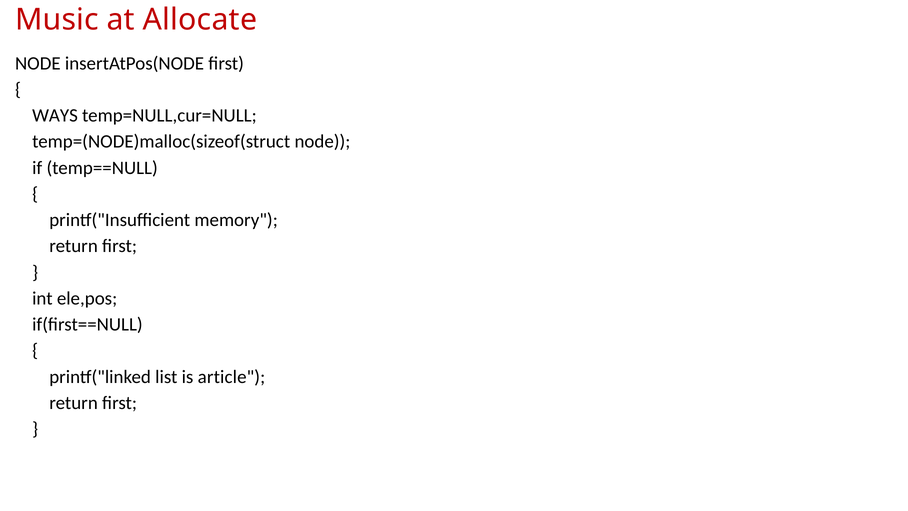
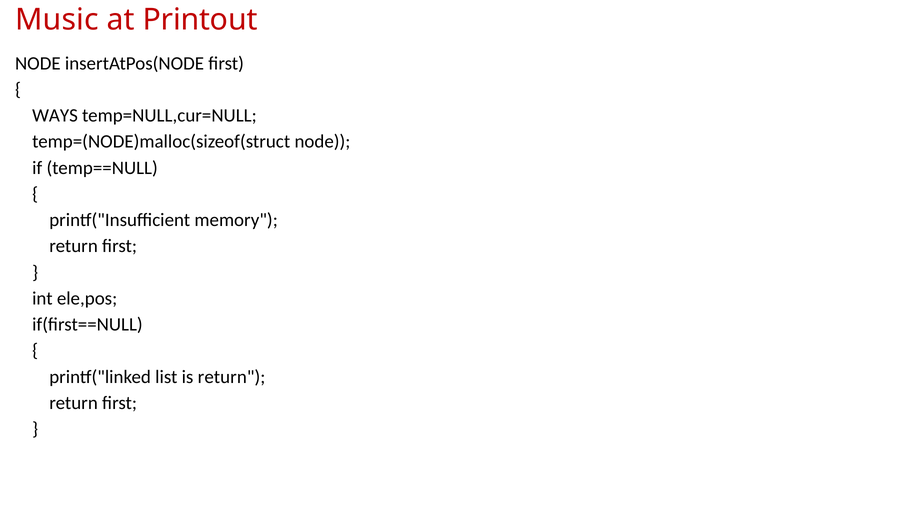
Allocate: Allocate -> Printout
is article: article -> return
